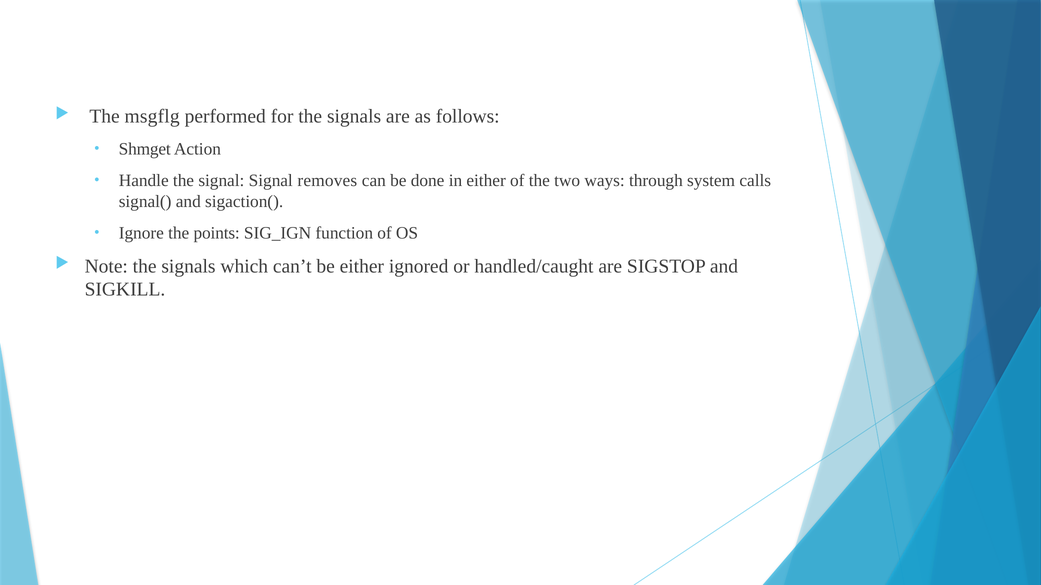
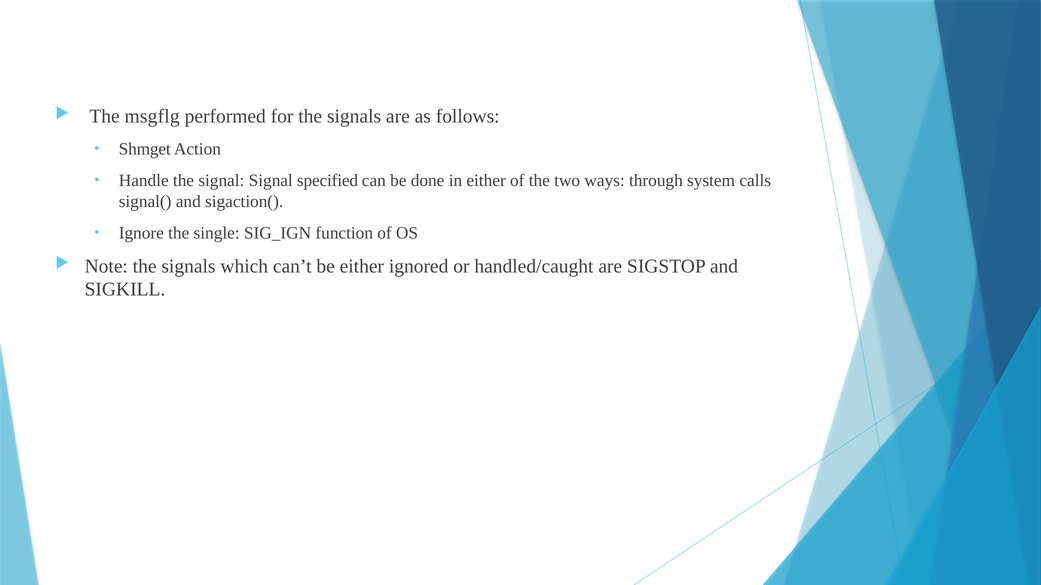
removes: removes -> specified
points: points -> single
